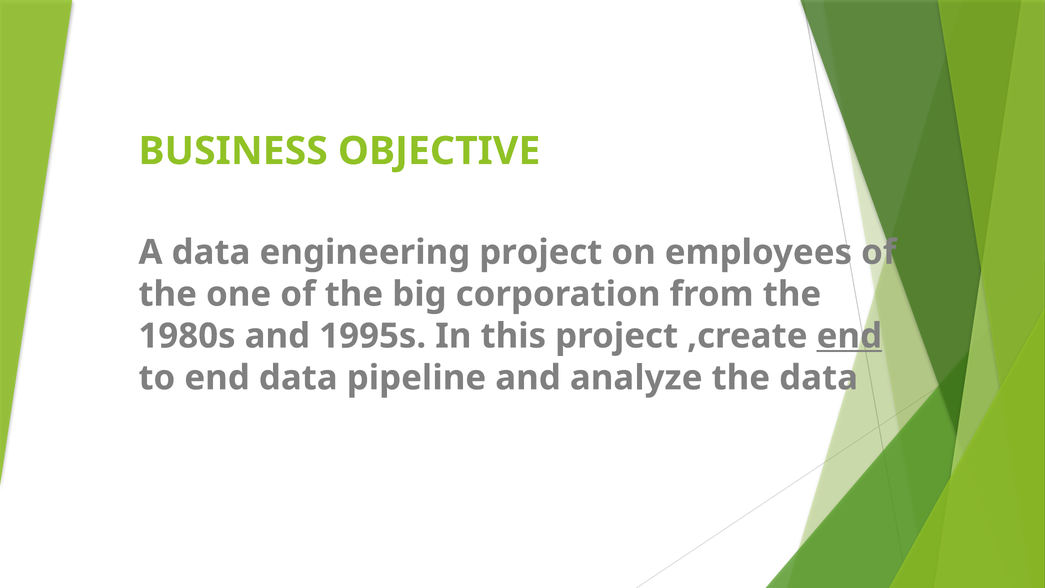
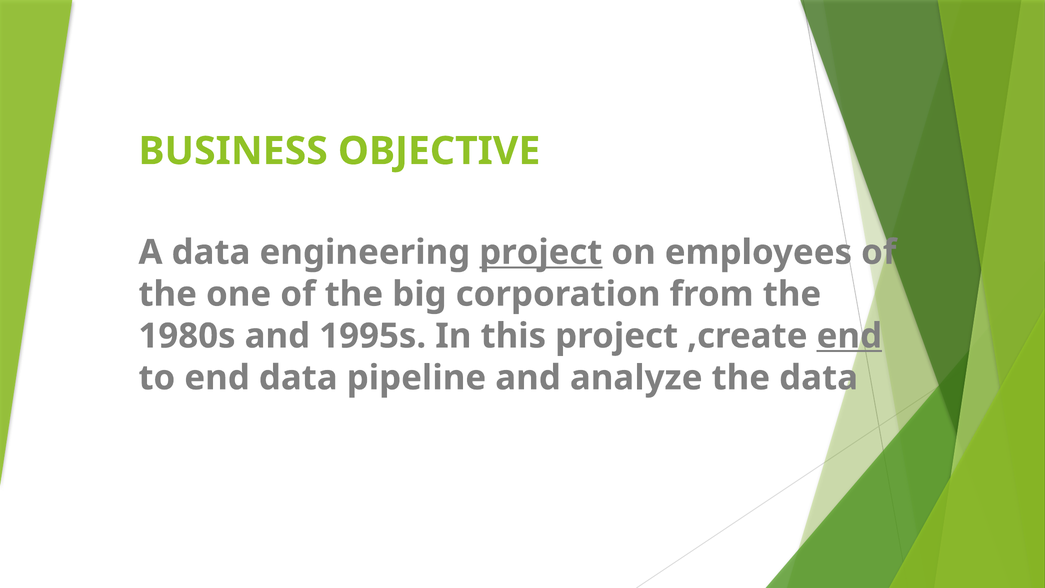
project at (541, 252) underline: none -> present
